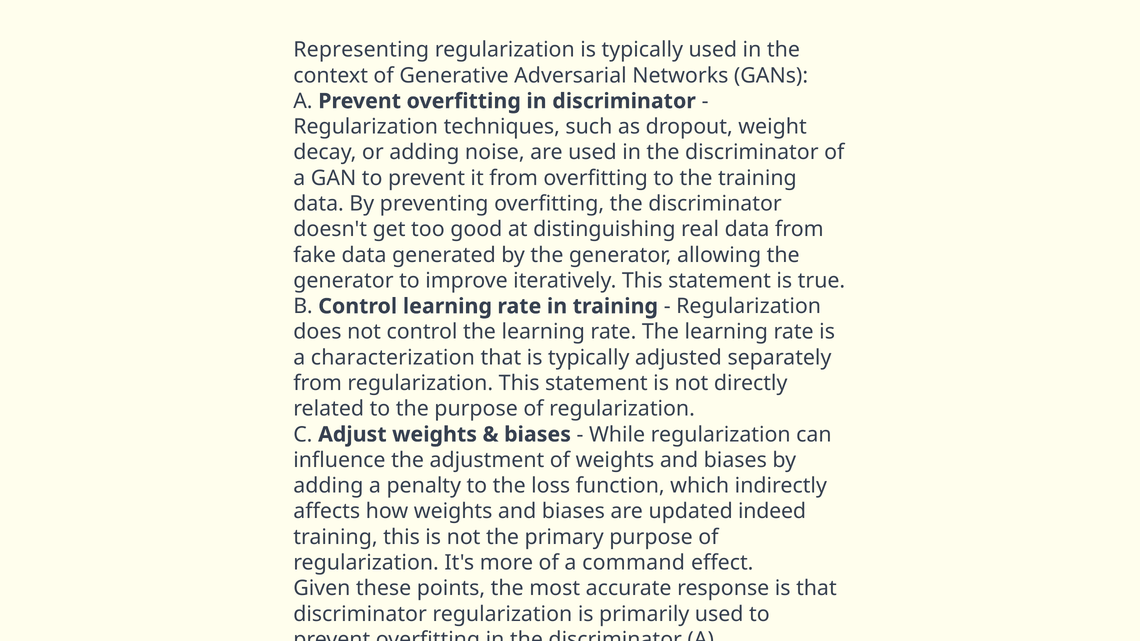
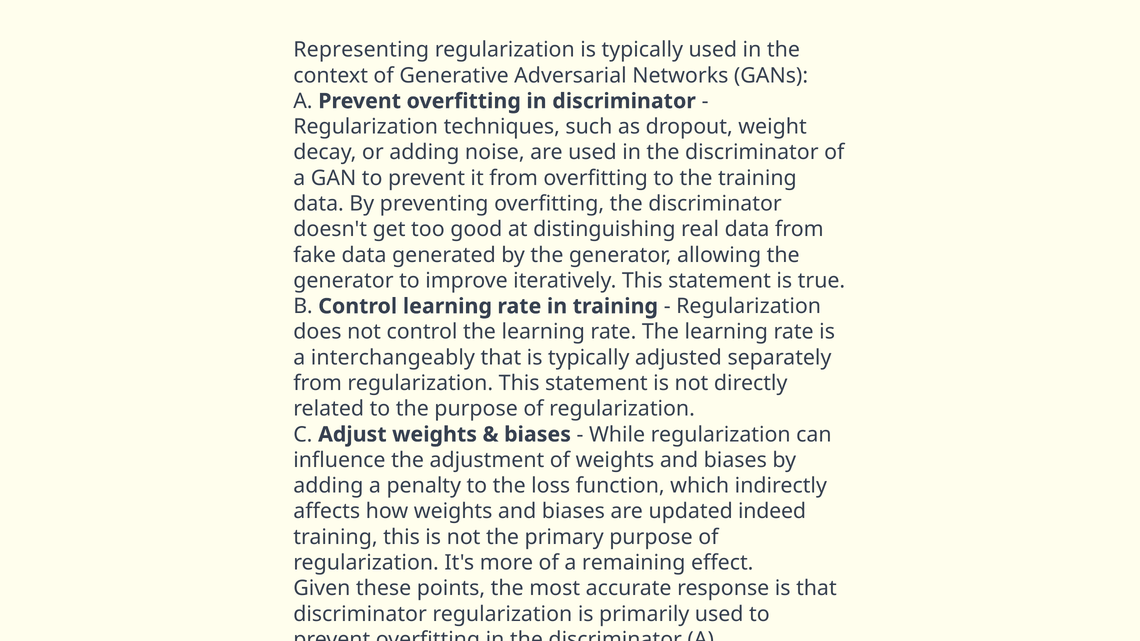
characterization: characterization -> interchangeably
command: command -> remaining
